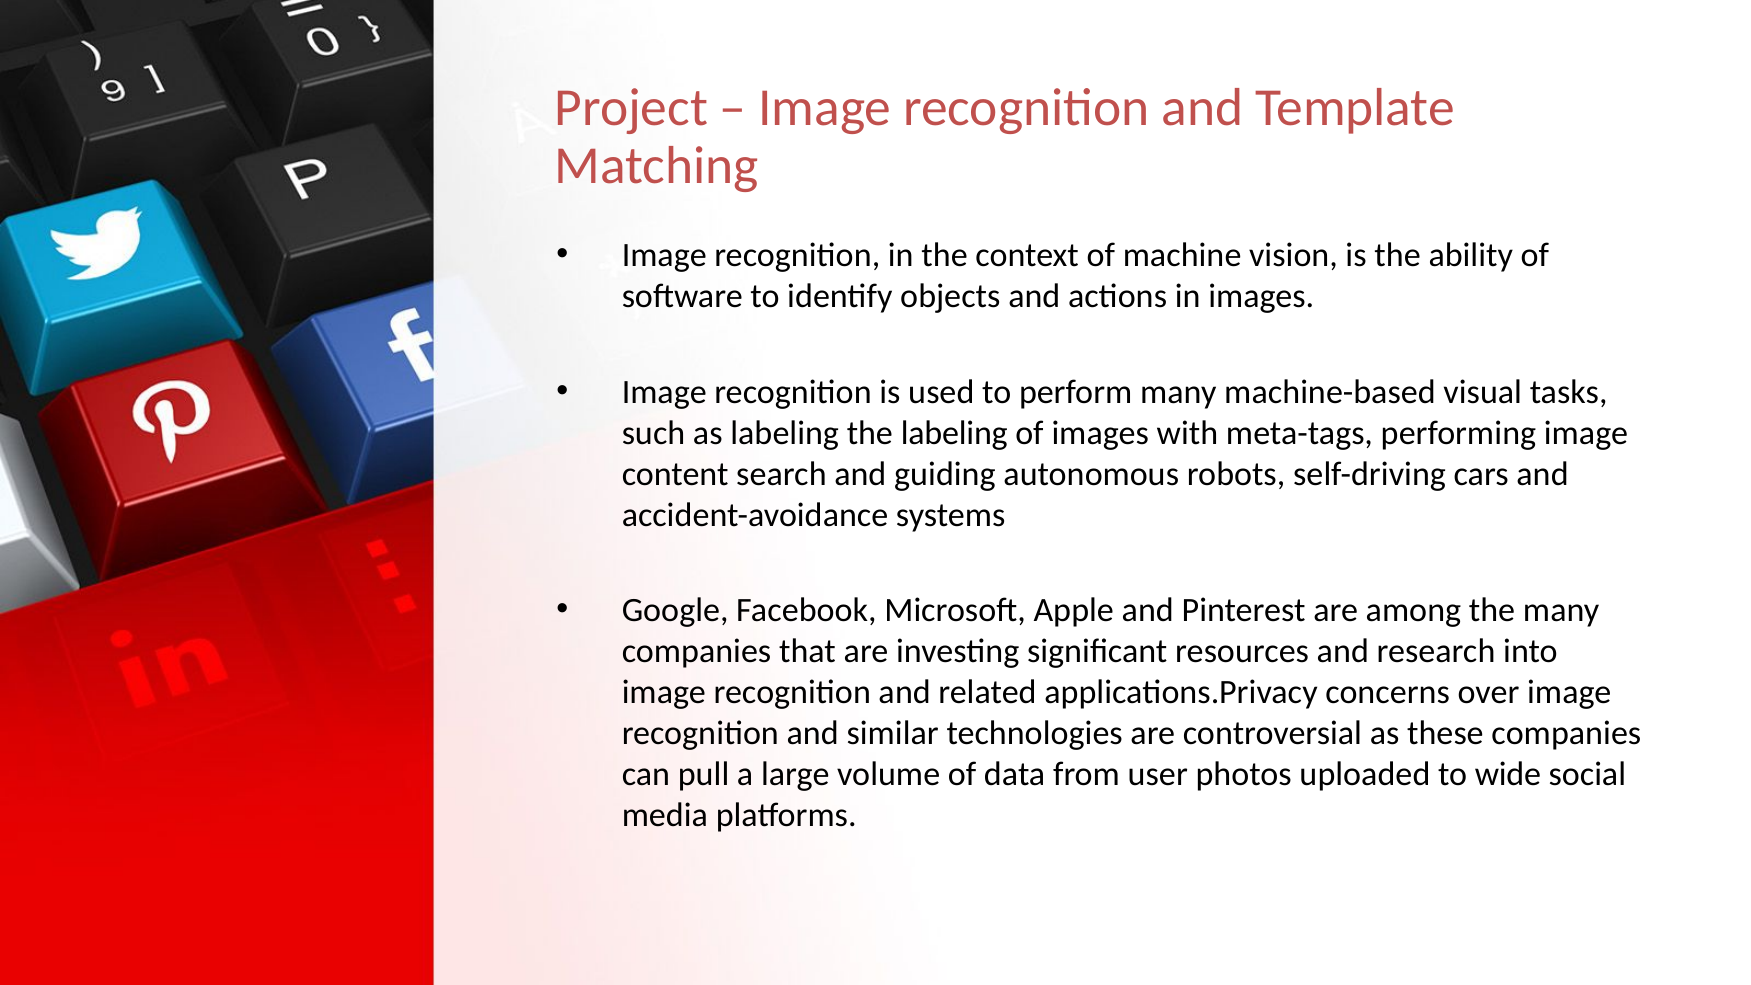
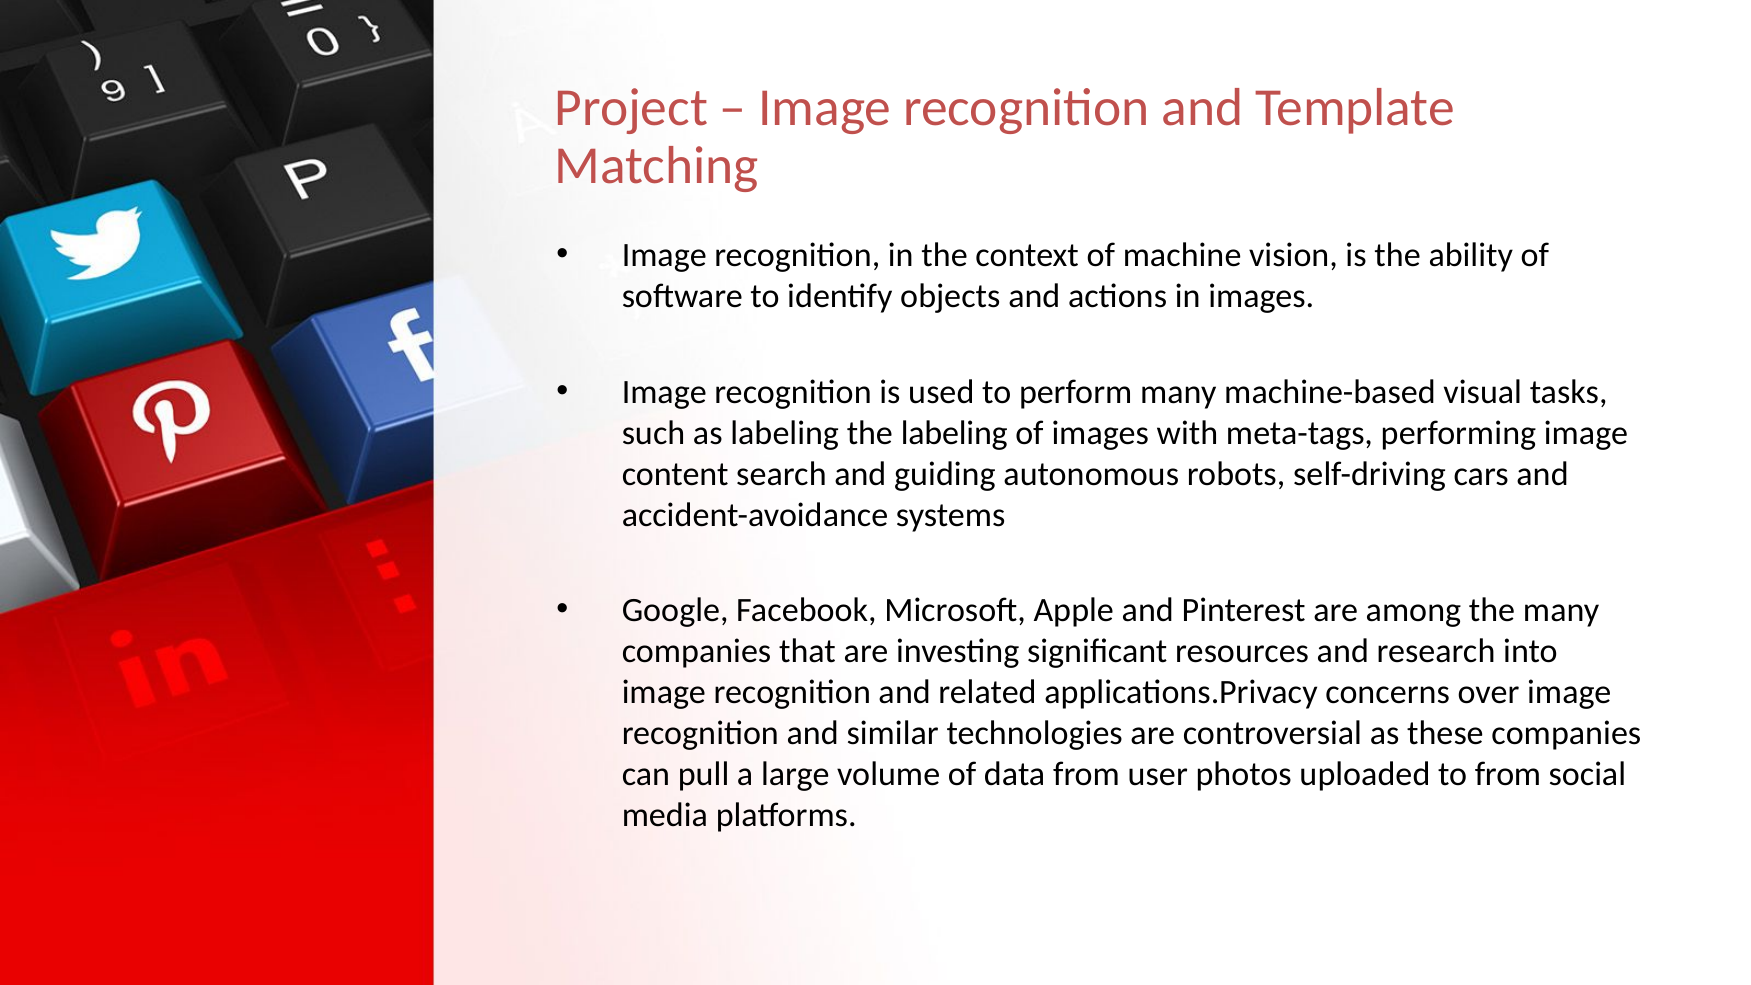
to wide: wide -> from
